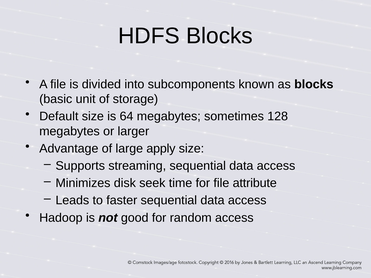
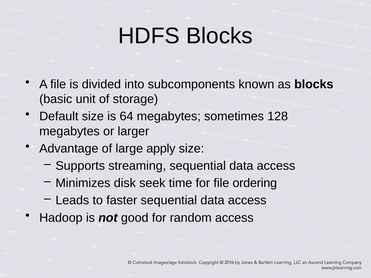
attribute: attribute -> ordering
